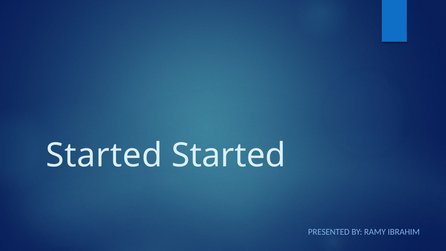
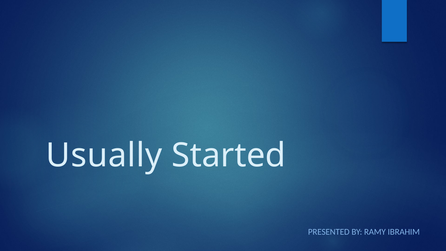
Started at (104, 155): Started -> Usually
